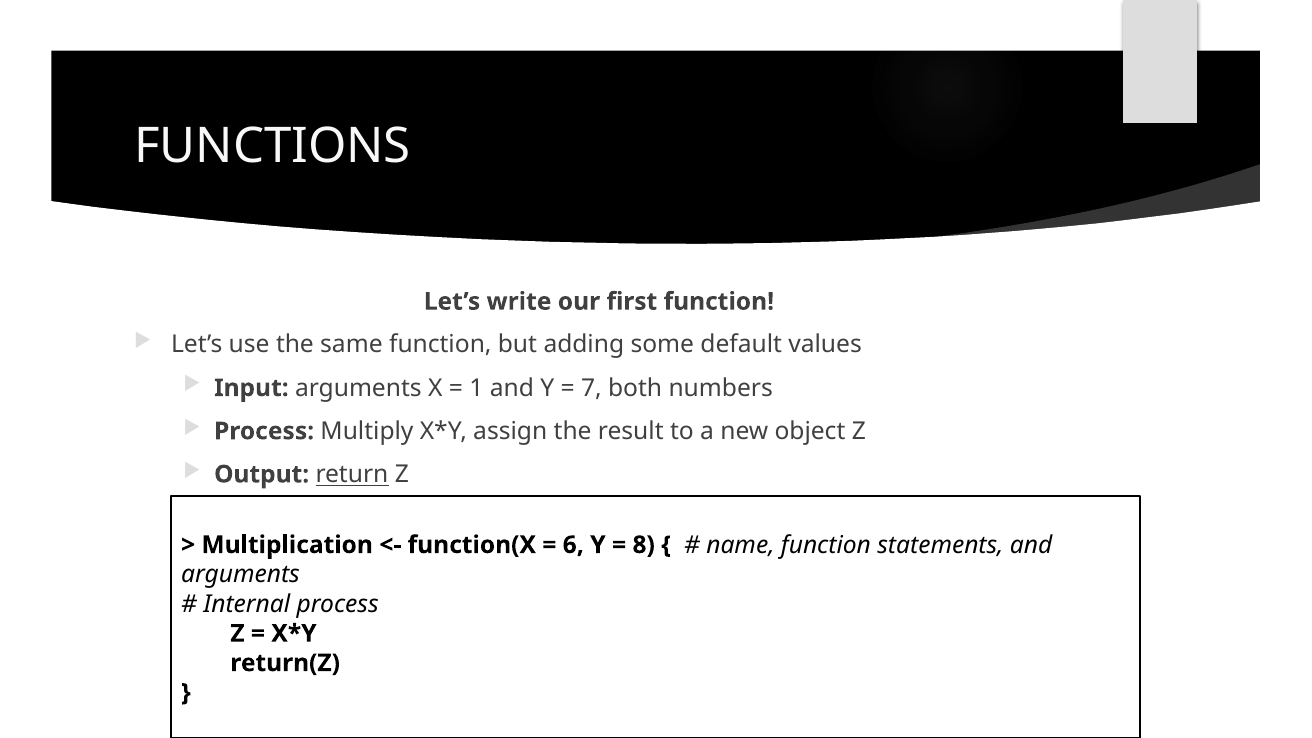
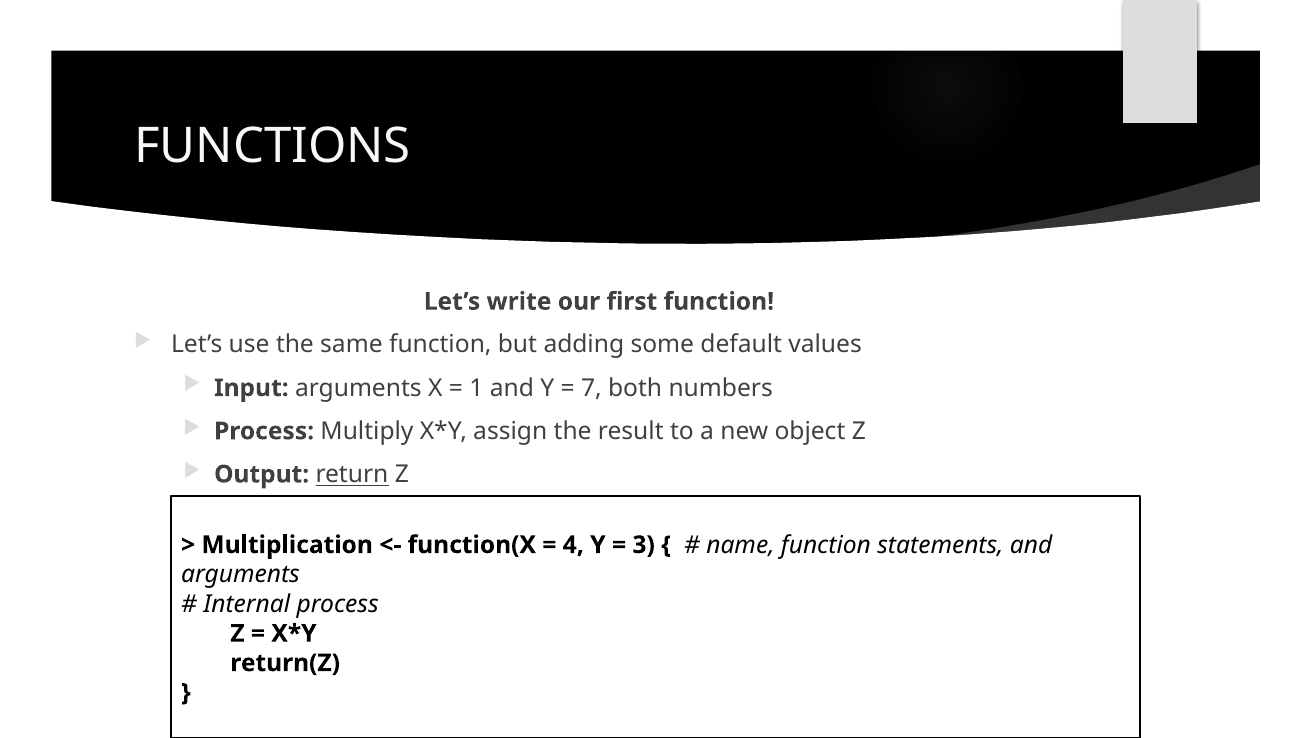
6: 6 -> 4
8: 8 -> 3
